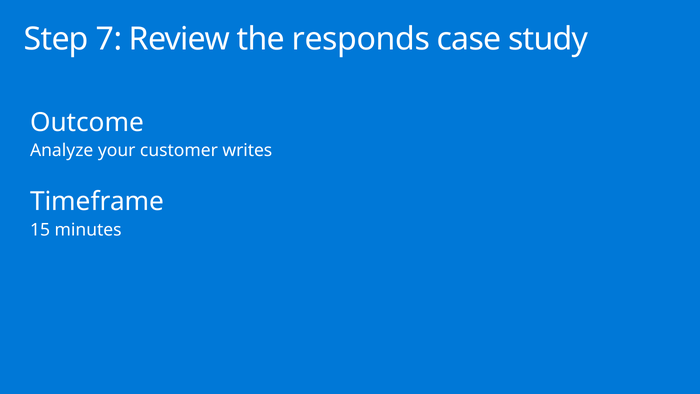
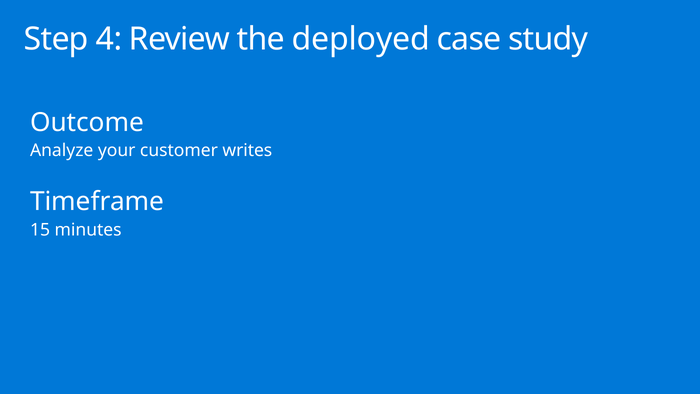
7: 7 -> 4
responds: responds -> deployed
